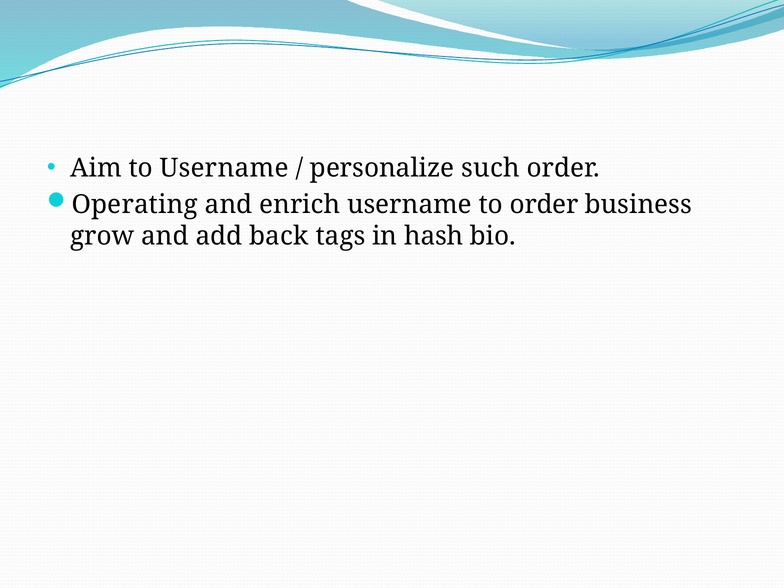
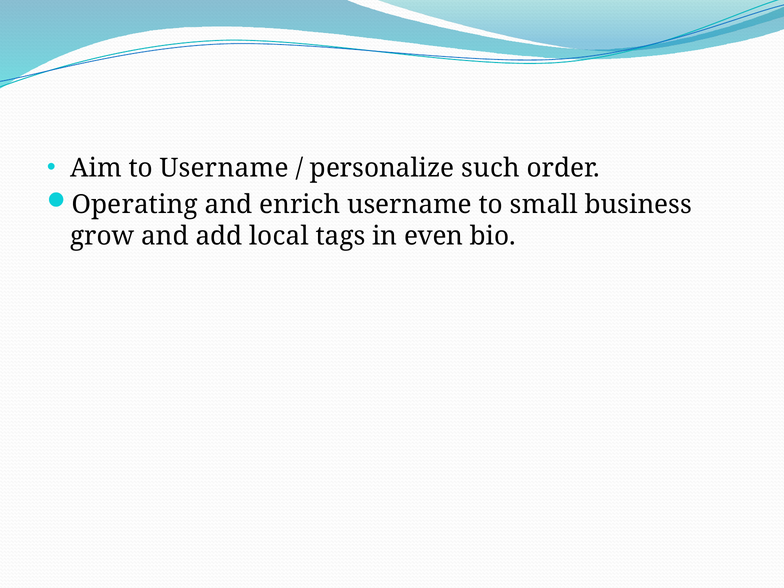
to order: order -> small
back: back -> local
hash: hash -> even
